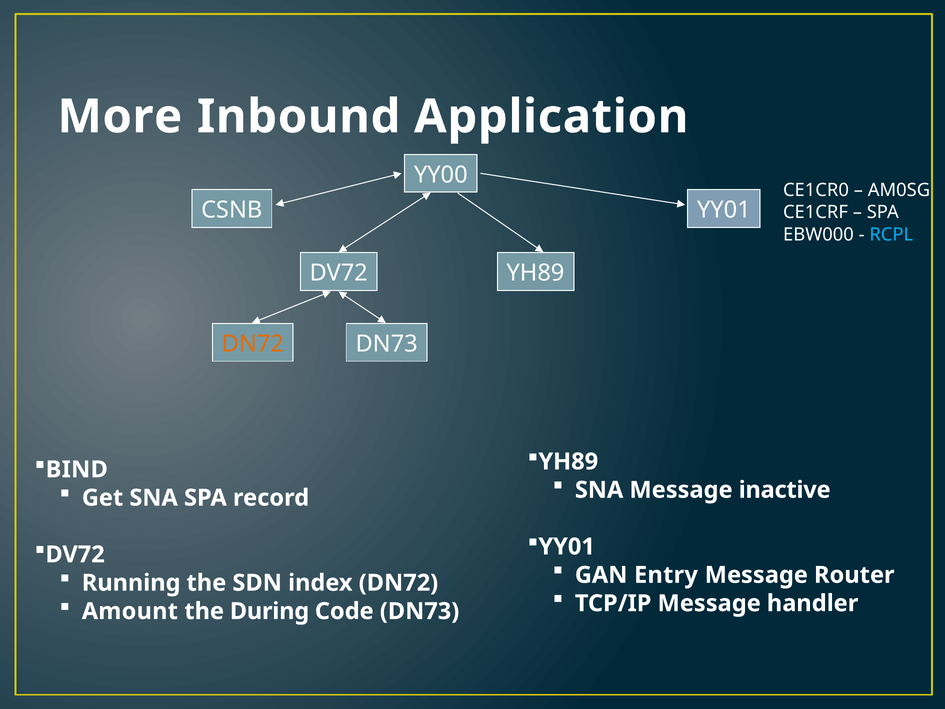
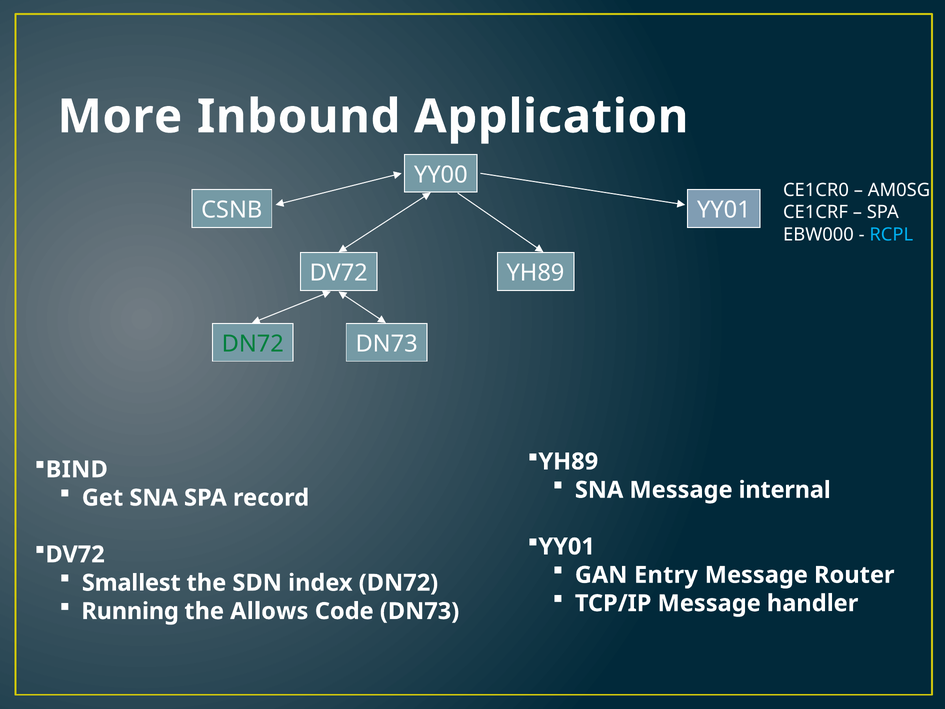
DN72 at (253, 344) colour: orange -> green
inactive: inactive -> internal
Running: Running -> Smallest
Amount: Amount -> Running
During: During -> Allows
